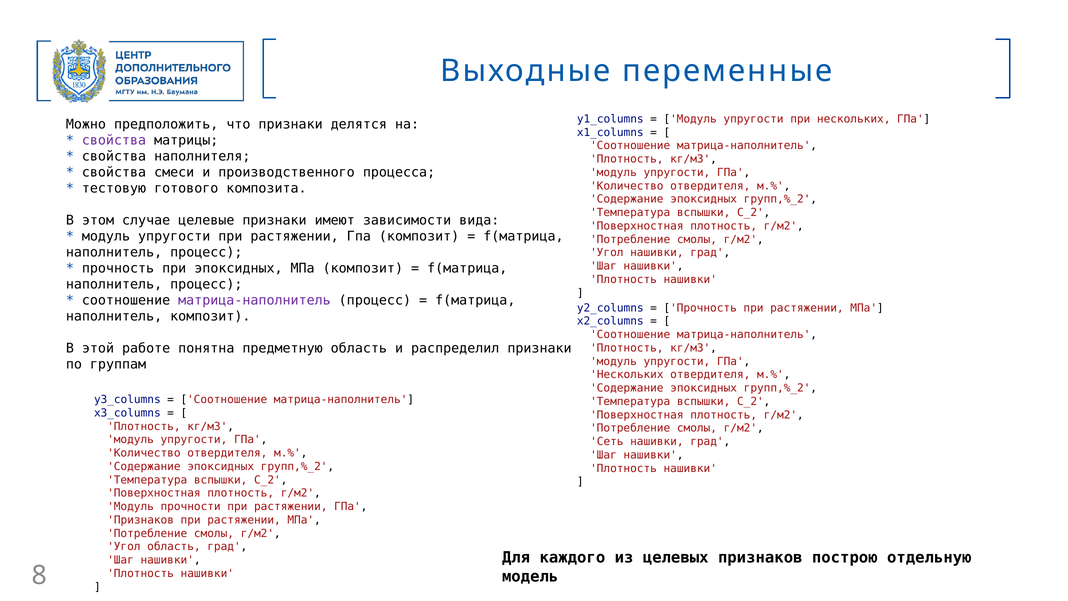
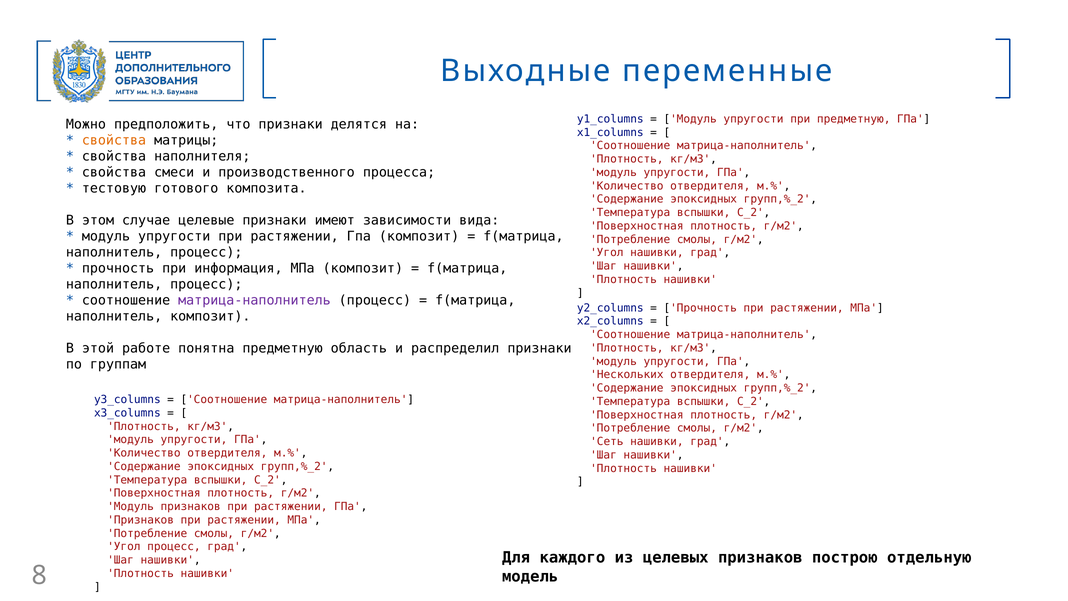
при нескольких: нескольких -> предметную
свойства at (114, 140) colour: purple -> orange
при эпоксидных: эпоксидных -> информация
Модуль прочности: прочности -> признаков
Угол область: область -> процесс
